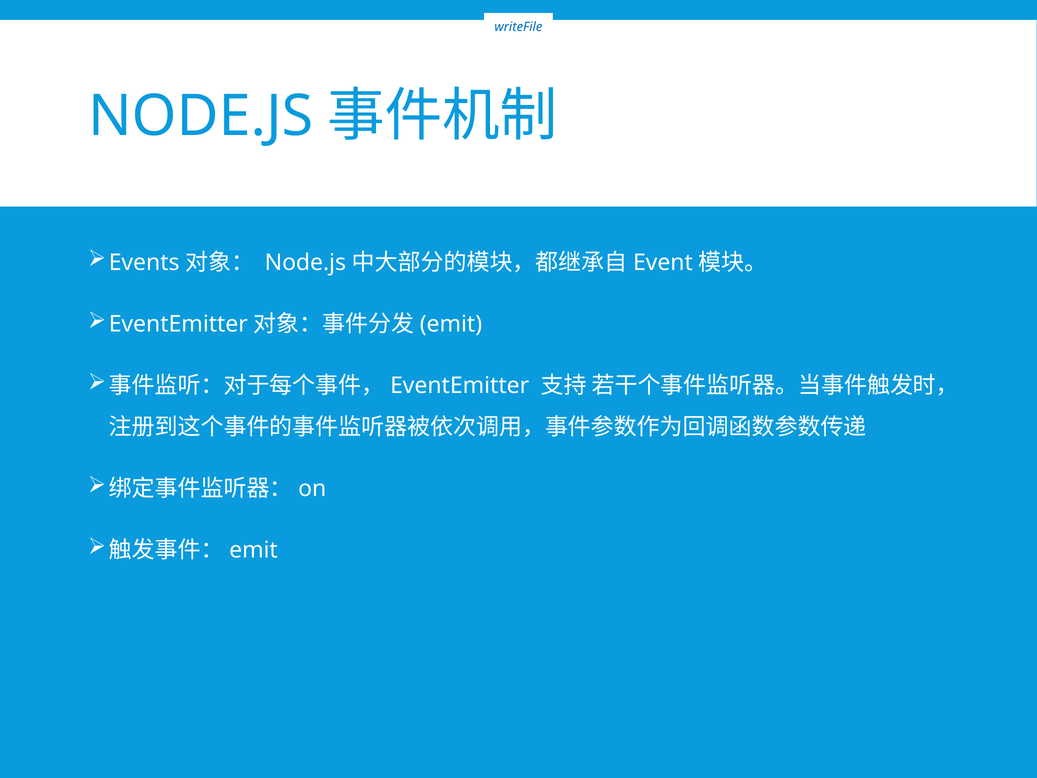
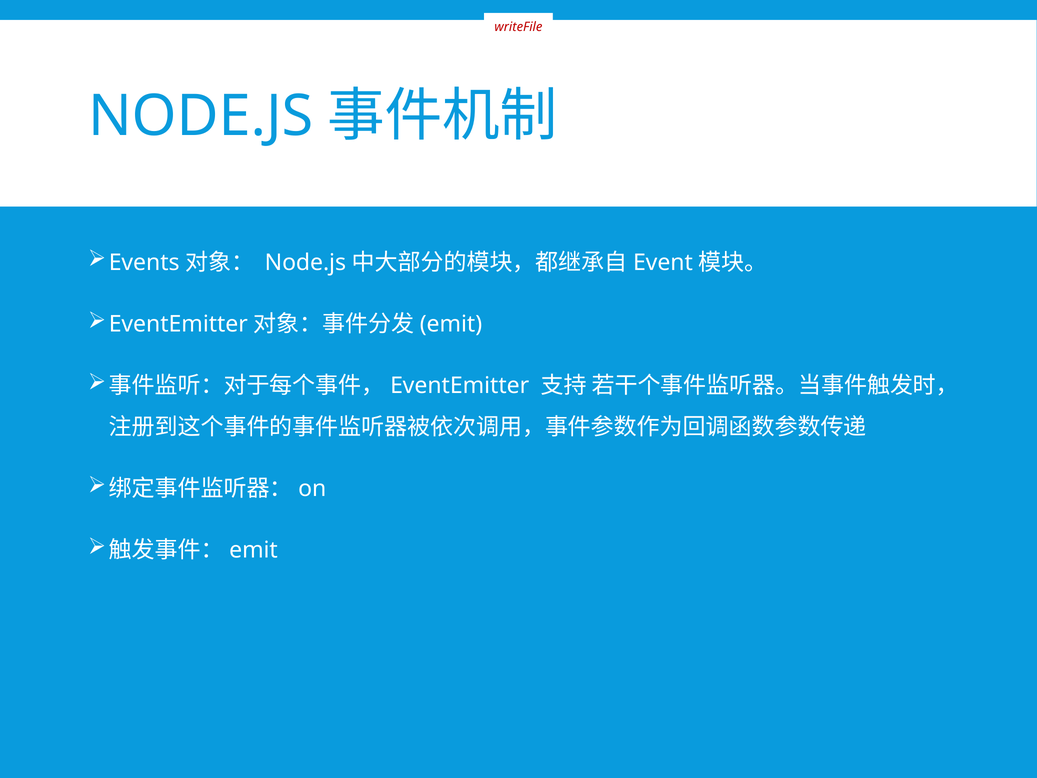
writeFile colour: blue -> red
